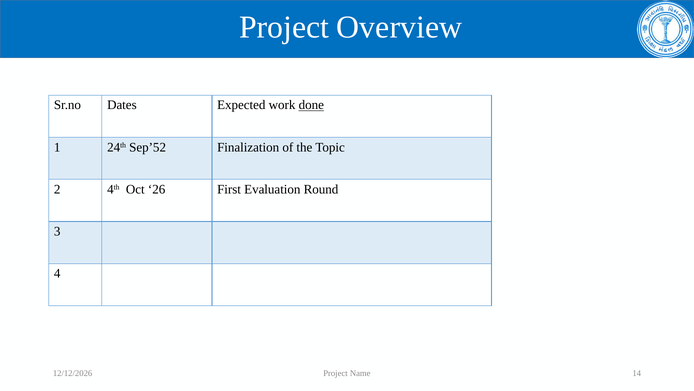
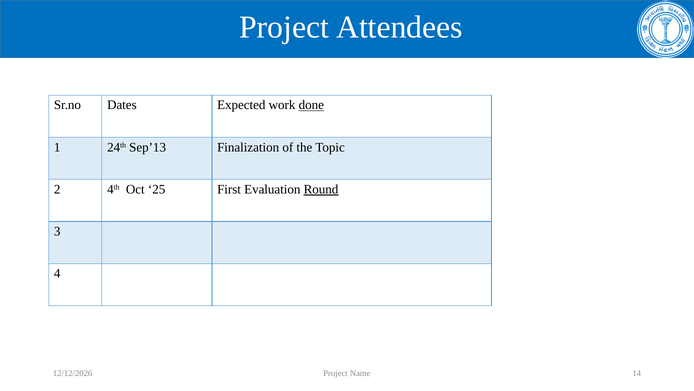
Overview: Overview -> Attendees
Sep’52: Sep’52 -> Sep’13
26: 26 -> 25
Round underline: none -> present
